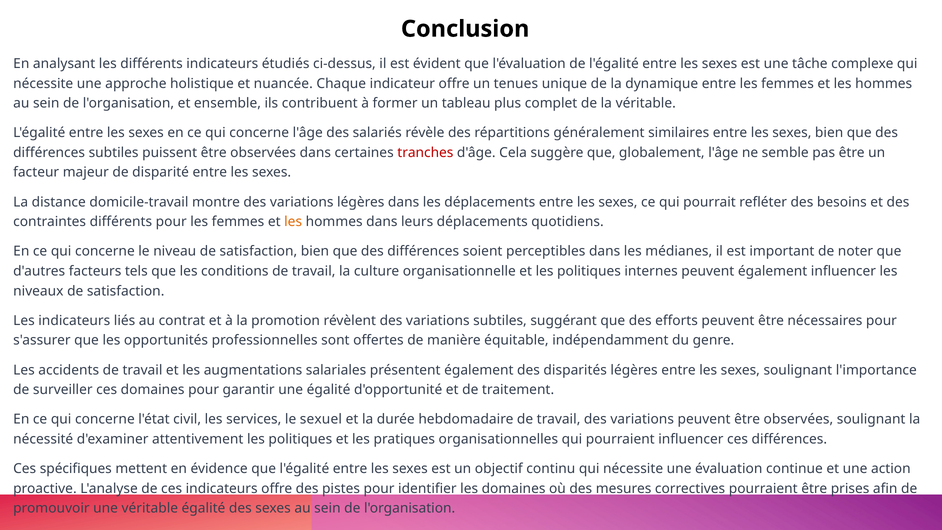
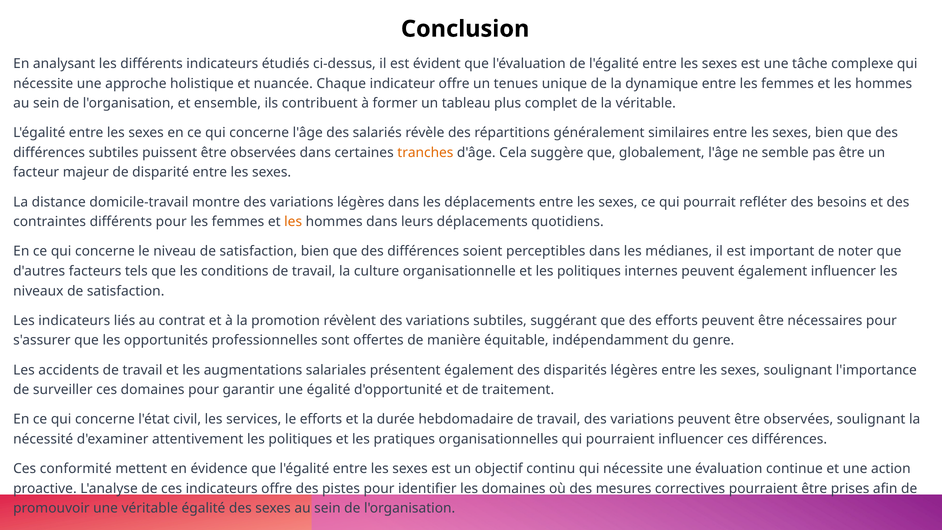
tranches colour: red -> orange
le sexuel: sexuel -> efforts
spécifiques: spécifiques -> conformité
